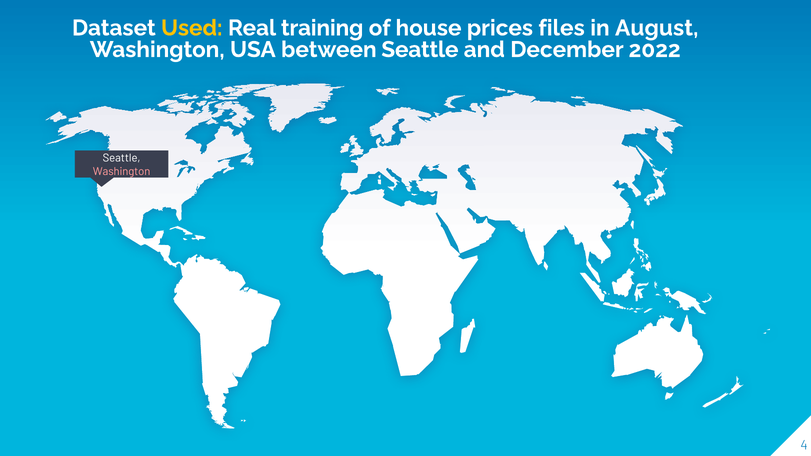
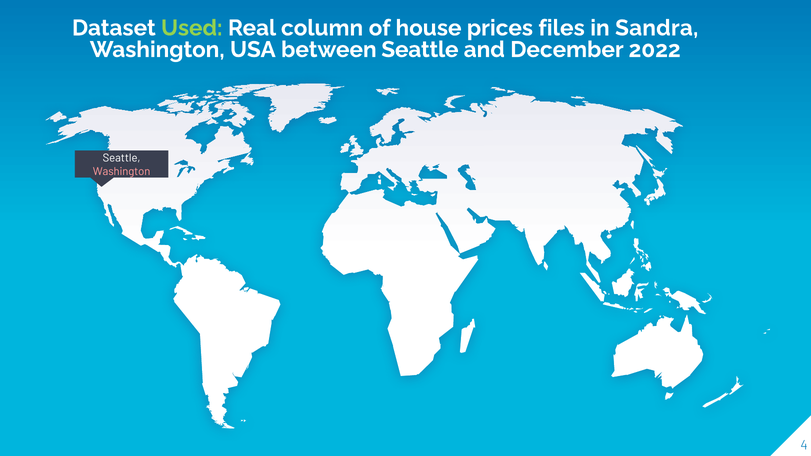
Used colour: yellow -> light green
training: training -> column
August: August -> Sandra
